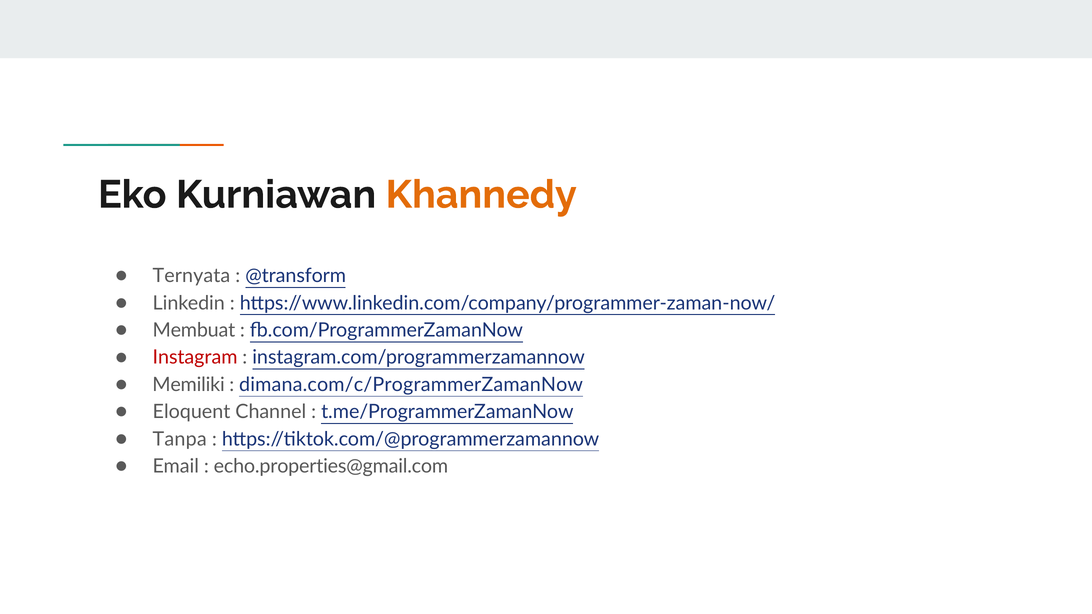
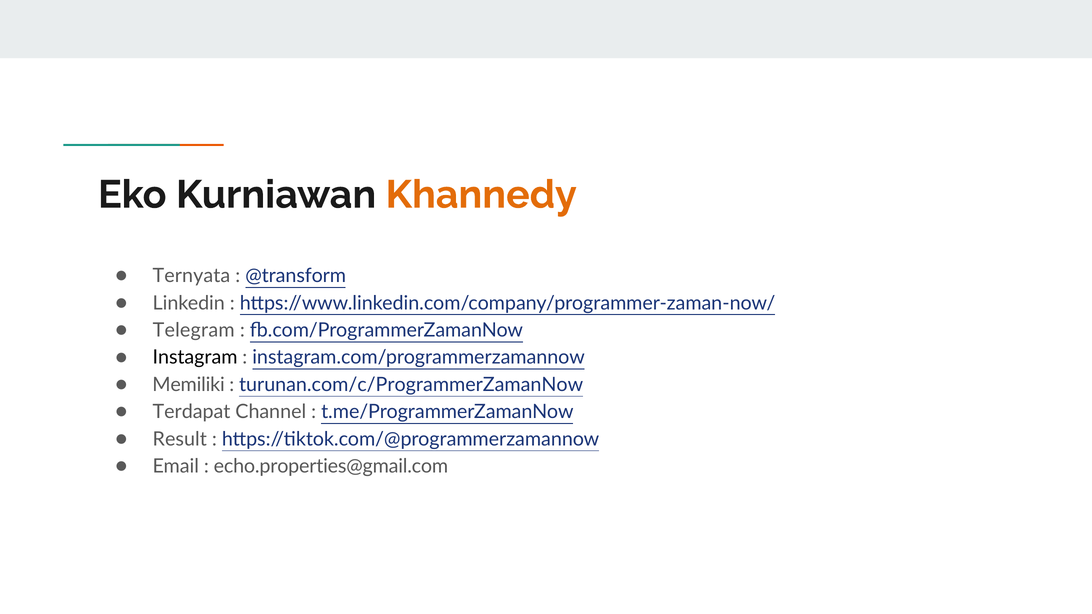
Membuat: Membuat -> Telegram
Instagram colour: red -> black
dimana.com/c/ProgrammerZamanNow: dimana.com/c/ProgrammerZamanNow -> turunan.com/c/ProgrammerZamanNow
Eloquent: Eloquent -> Terdapat
Tanpa: Tanpa -> Result
